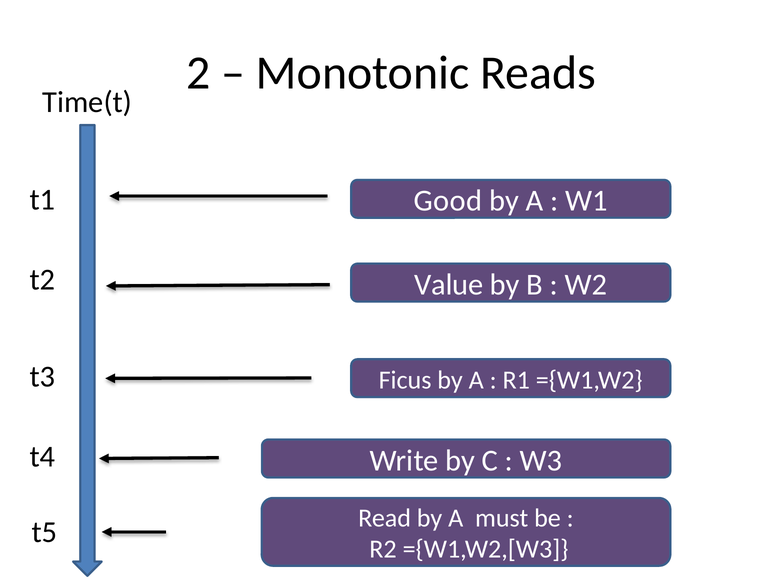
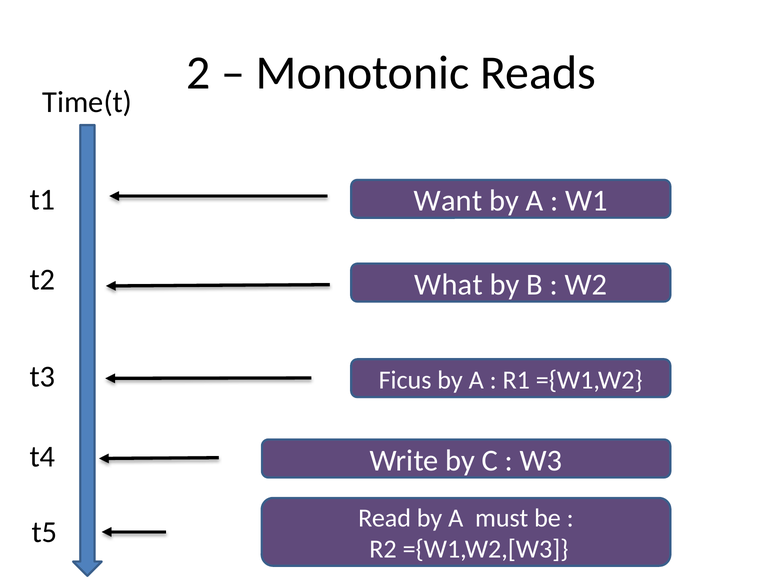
Good: Good -> Want
Value: Value -> What
